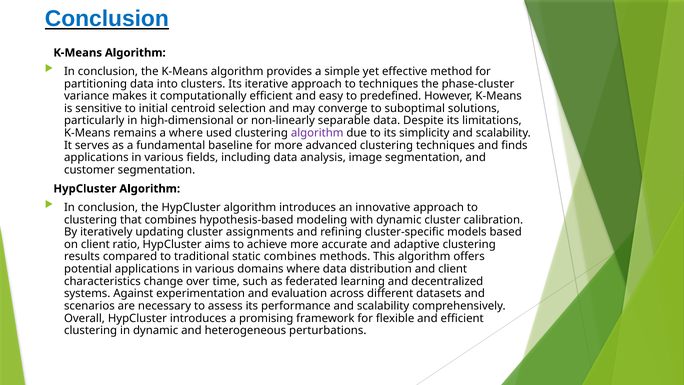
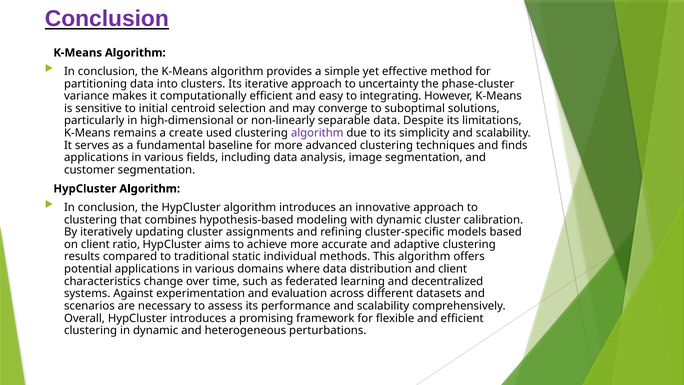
Conclusion at (107, 19) colour: blue -> purple
to techniques: techniques -> uncertainty
predefined: predefined -> integrating
a where: where -> create
static combines: combines -> individual
